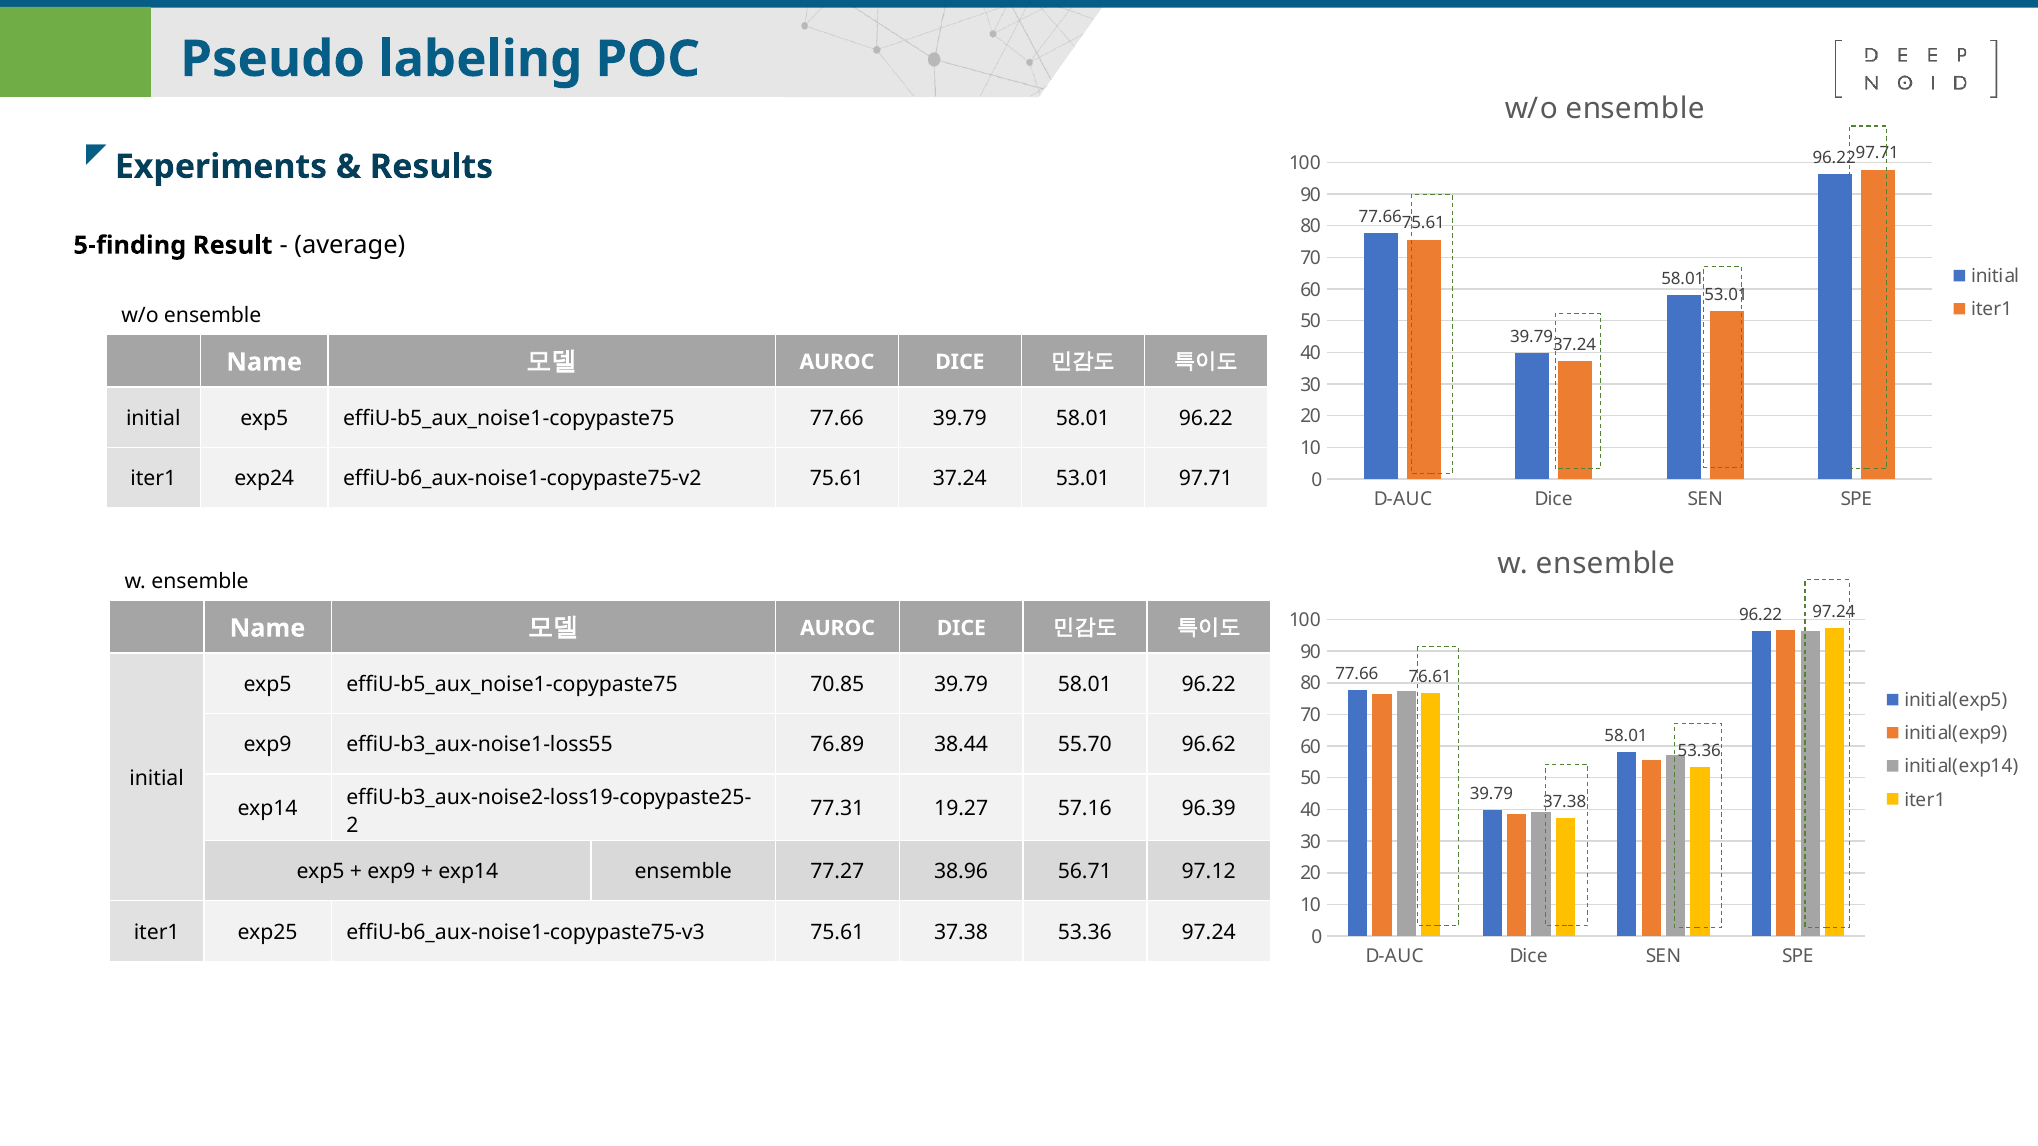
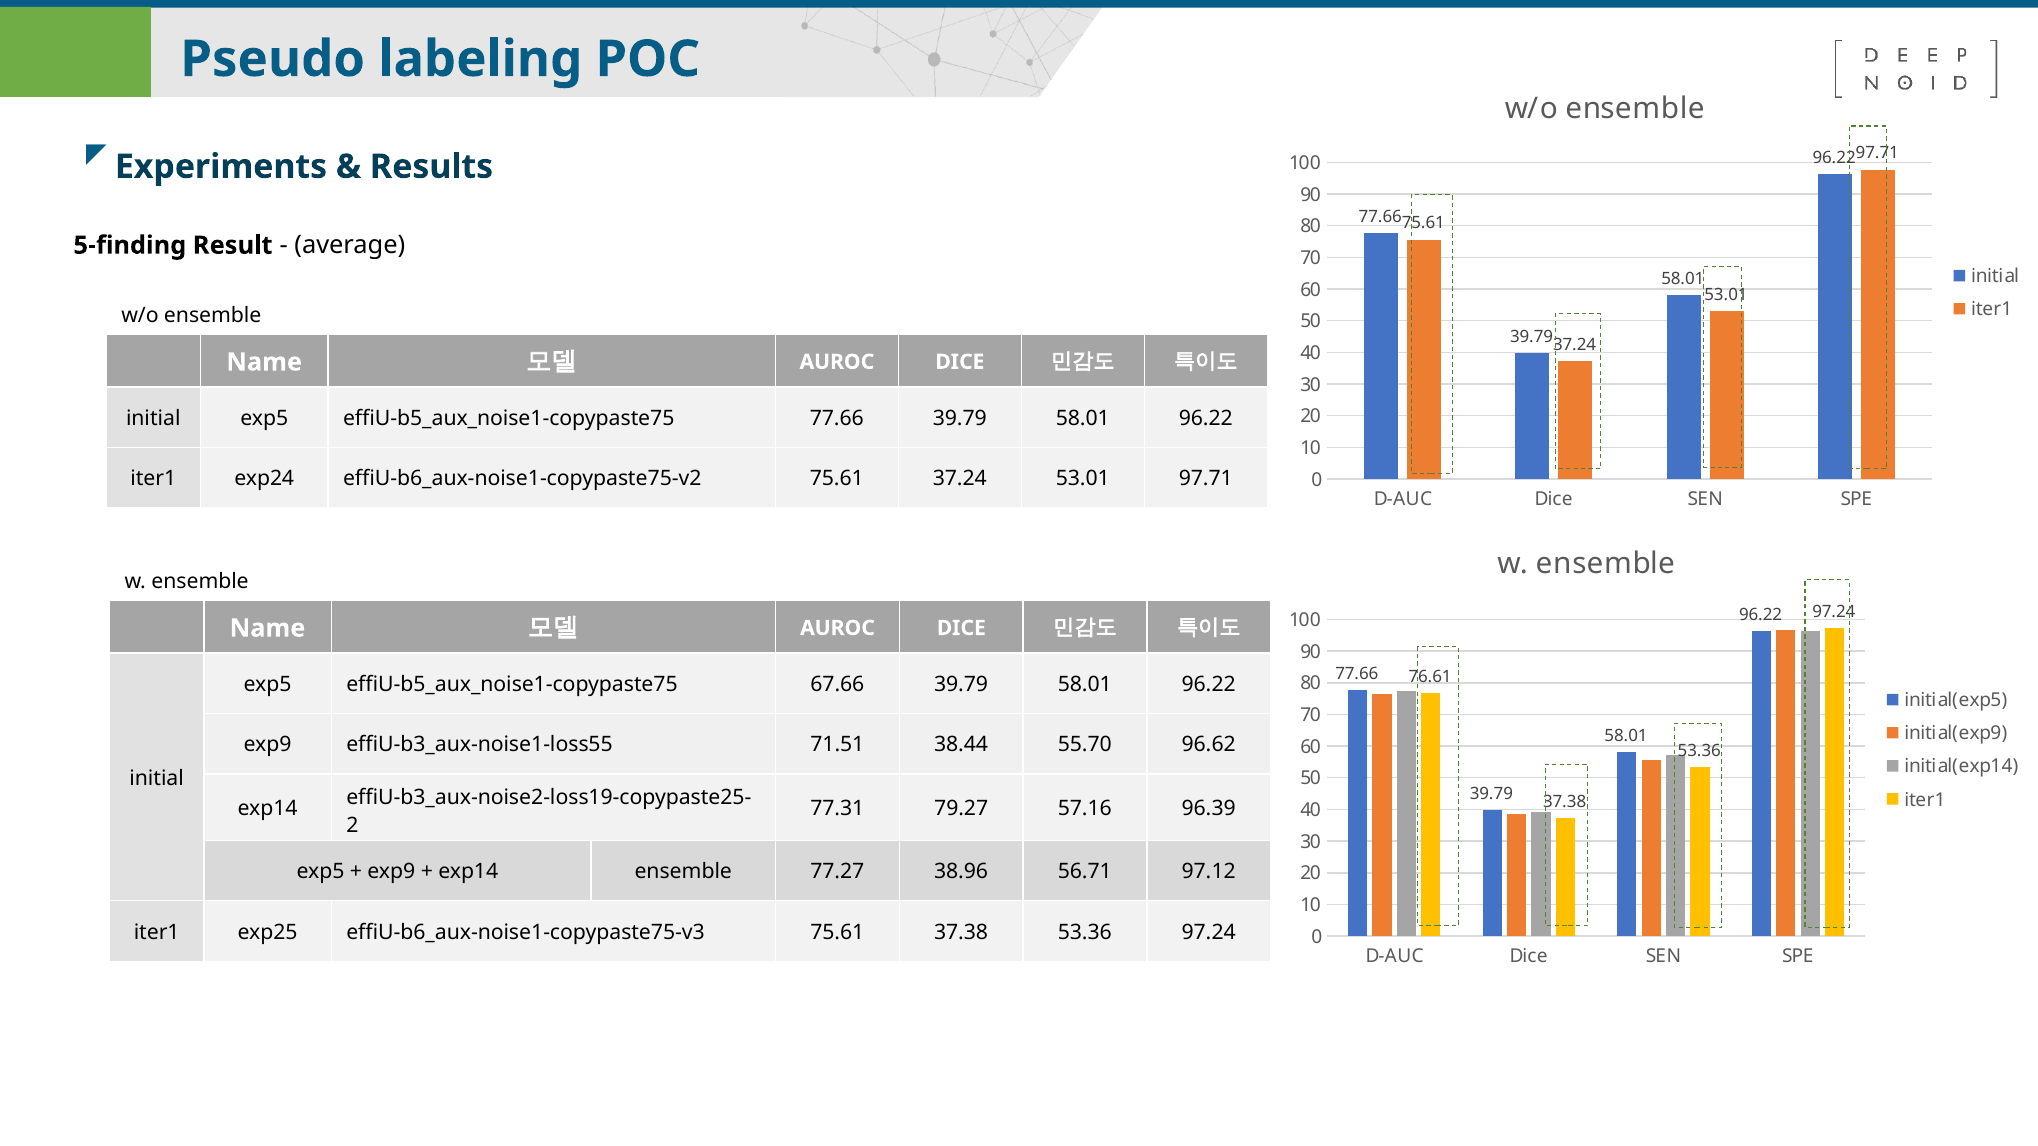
70.85: 70.85 -> 67.66
76.89: 76.89 -> 71.51
19.27: 19.27 -> 79.27
